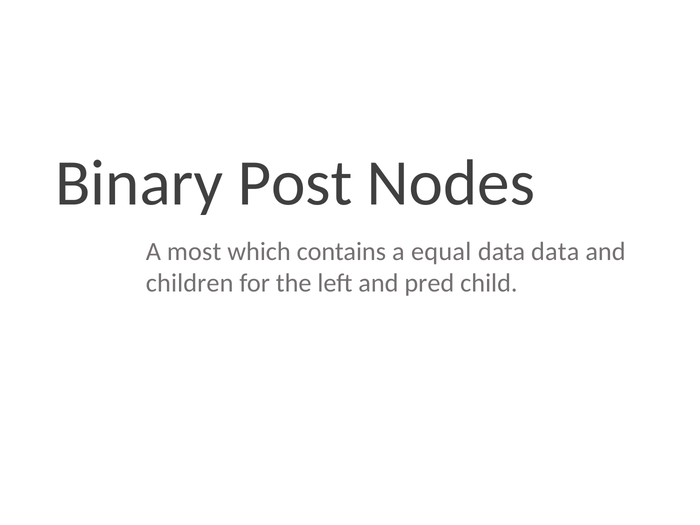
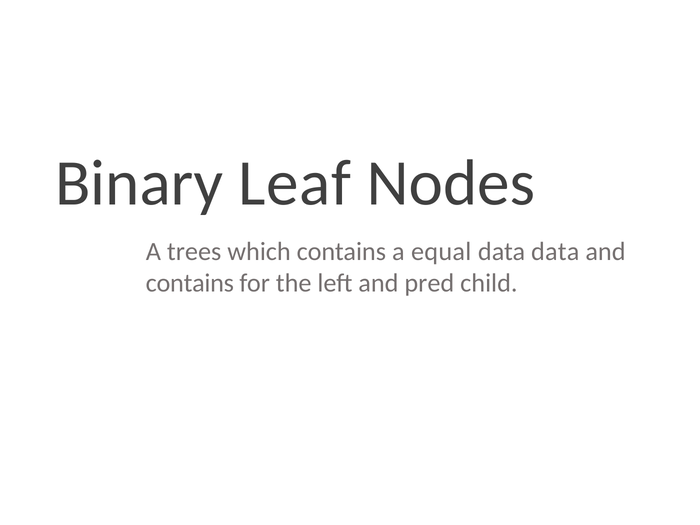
Post: Post -> Leaf
most: most -> trees
children at (190, 283): children -> contains
